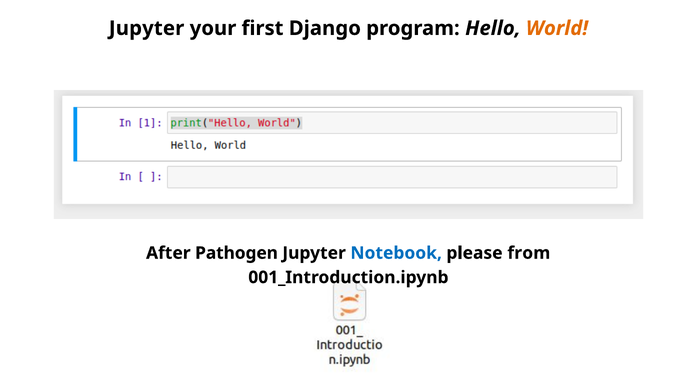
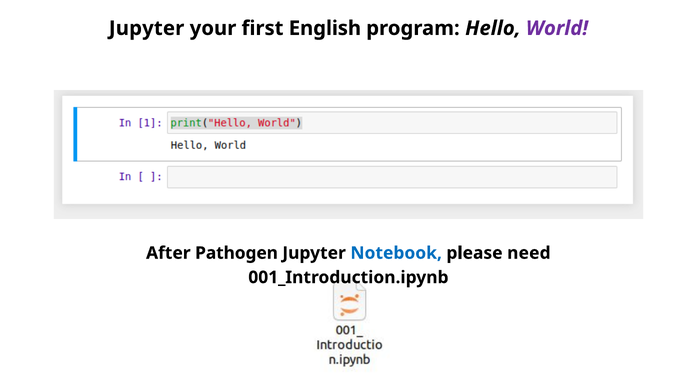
Django: Django -> English
World colour: orange -> purple
from: from -> need
